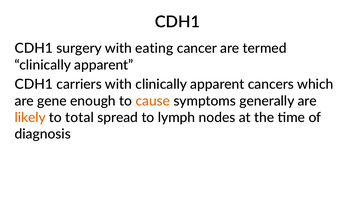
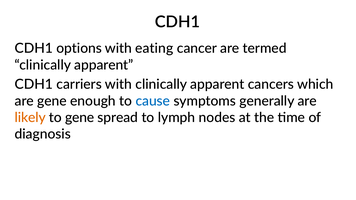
surgery: surgery -> options
cause colour: orange -> blue
to total: total -> gene
